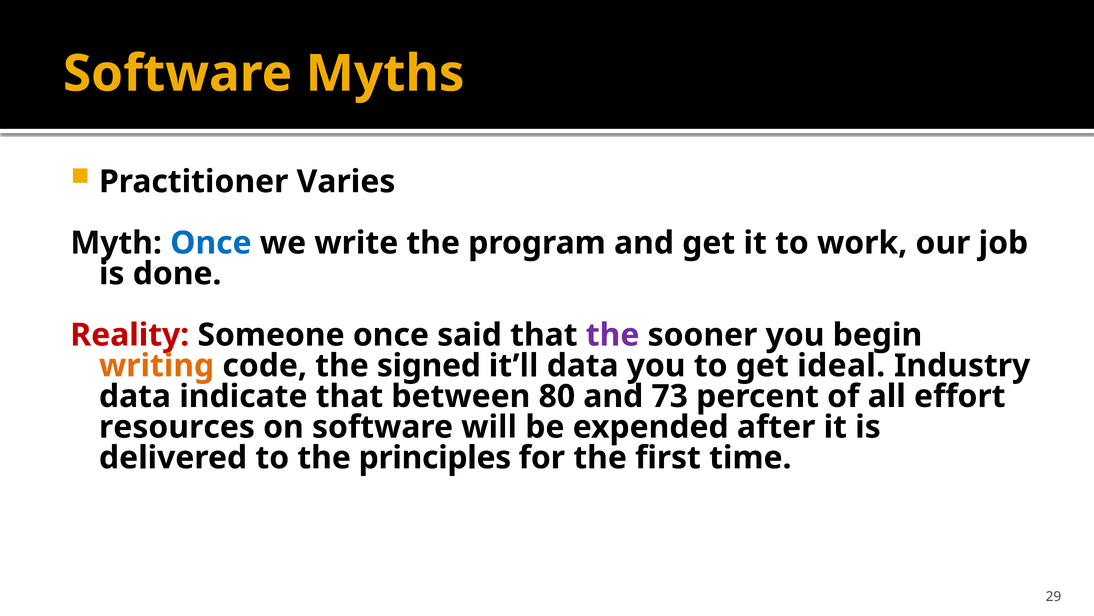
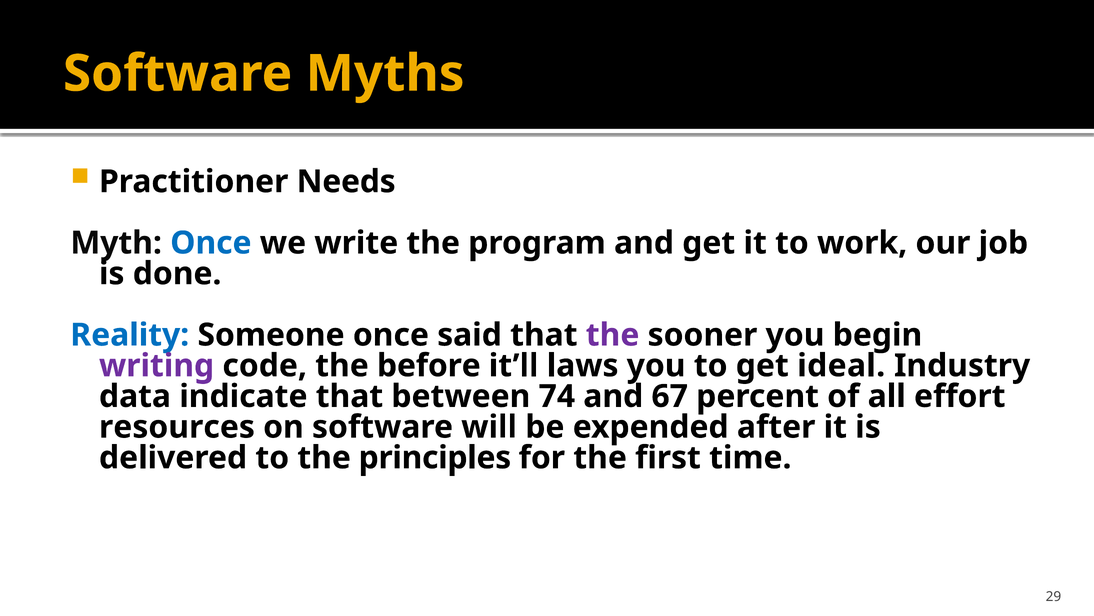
Varies: Varies -> Needs
Reality colour: red -> blue
writing colour: orange -> purple
signed: signed -> before
it’ll data: data -> laws
80: 80 -> 74
73: 73 -> 67
